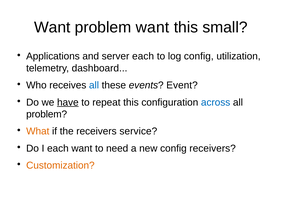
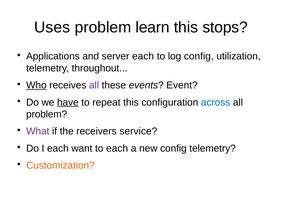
Want at (52, 27): Want -> Uses
problem want: want -> learn
small: small -> stops
dashboard: dashboard -> throughout
Who underline: none -> present
all at (94, 85) colour: blue -> purple
What colour: orange -> purple
to need: need -> each
config receivers: receivers -> telemetry
